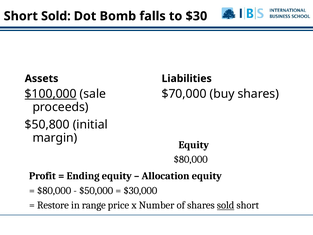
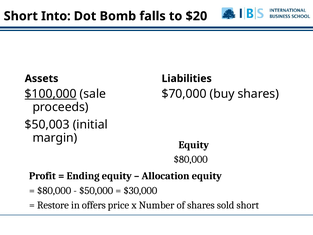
Short Sold: Sold -> Into
$30: $30 -> $20
$50,800: $50,800 -> $50,003
range: range -> offers
sold at (226, 205) underline: present -> none
